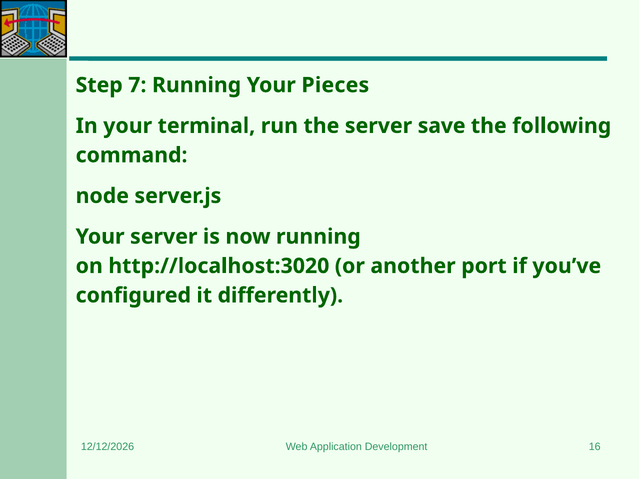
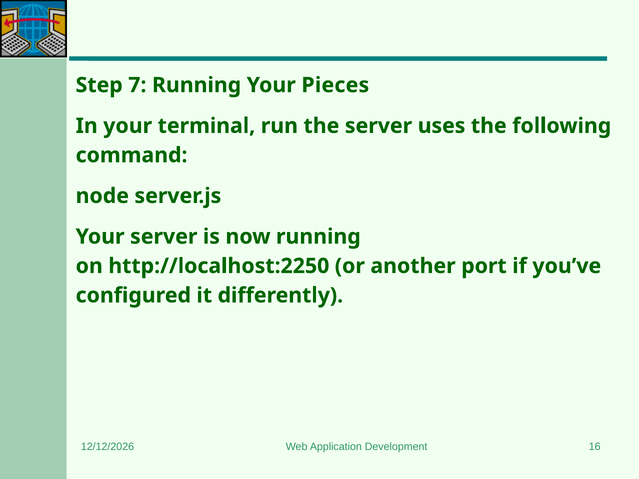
save: save -> uses
http://localhost:3020: http://localhost:3020 -> http://localhost:2250
